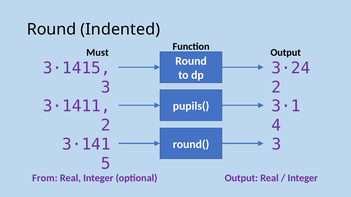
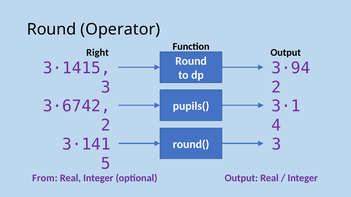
Indented: Indented -> Operator
Must: Must -> Right
3·24: 3·24 -> 3·94
3·1411: 3·1411 -> 3·6742
